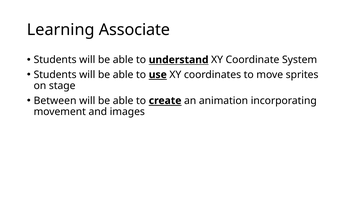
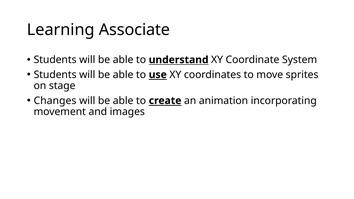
Between: Between -> Changes
